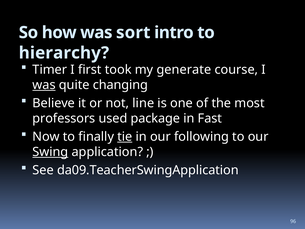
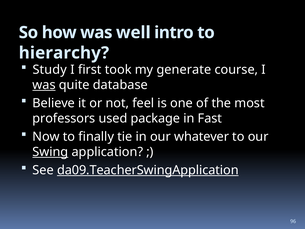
sort: sort -> well
Timer: Timer -> Study
changing: changing -> database
line: line -> feel
tie underline: present -> none
following: following -> whatever
da09.TeacherSwingApplication underline: none -> present
